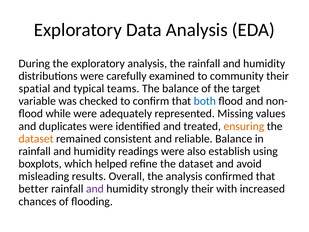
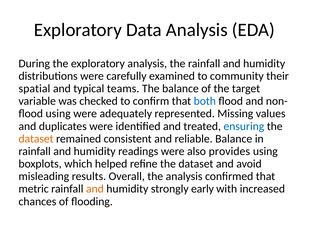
flood while: while -> using
ensuring colour: orange -> blue
establish: establish -> provides
better: better -> metric
and at (95, 189) colour: purple -> orange
strongly their: their -> early
